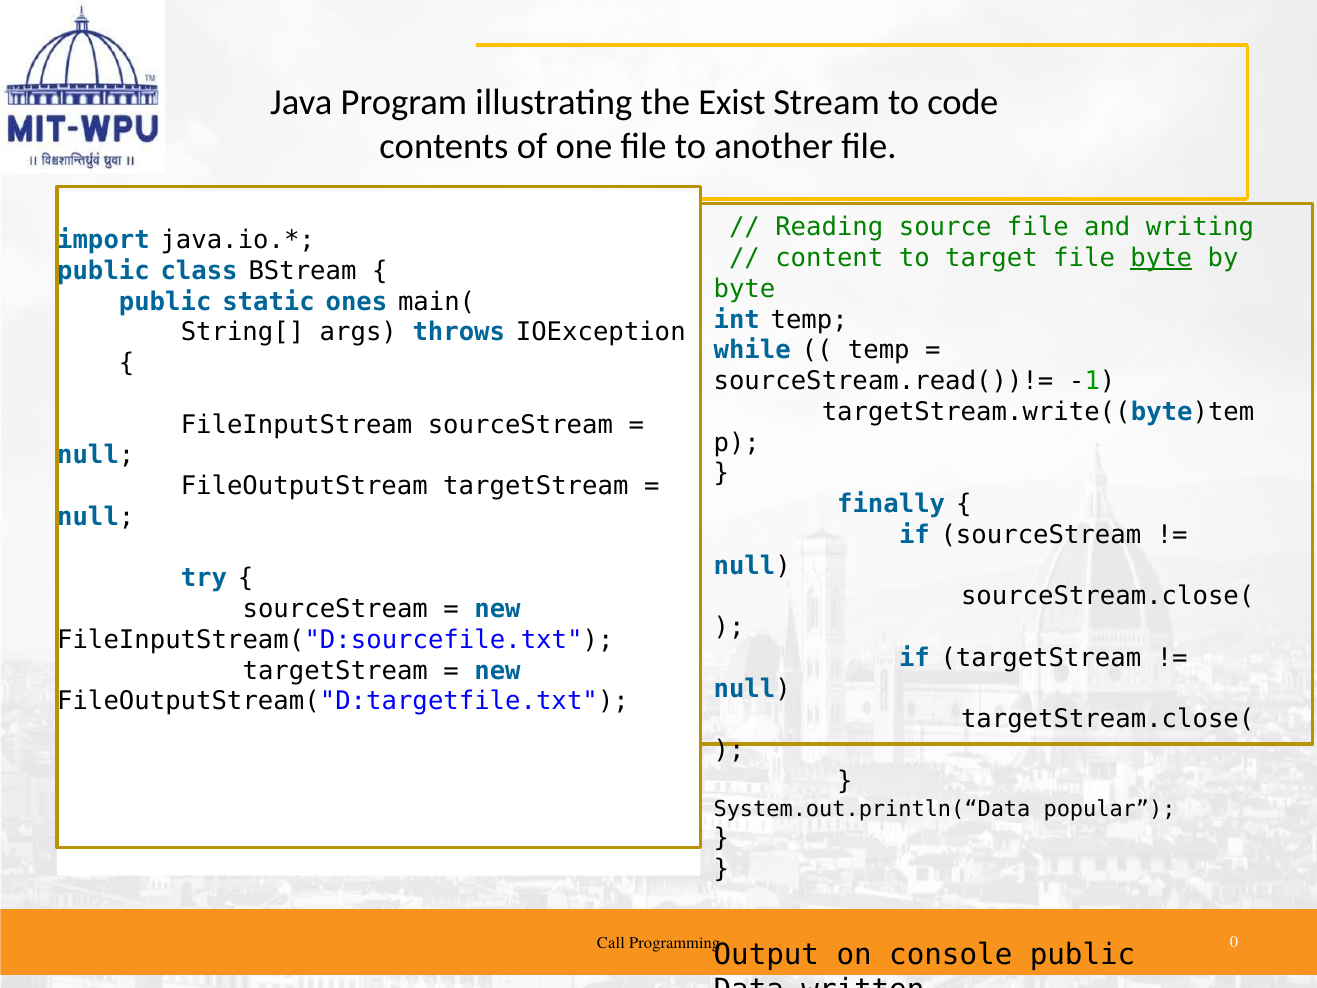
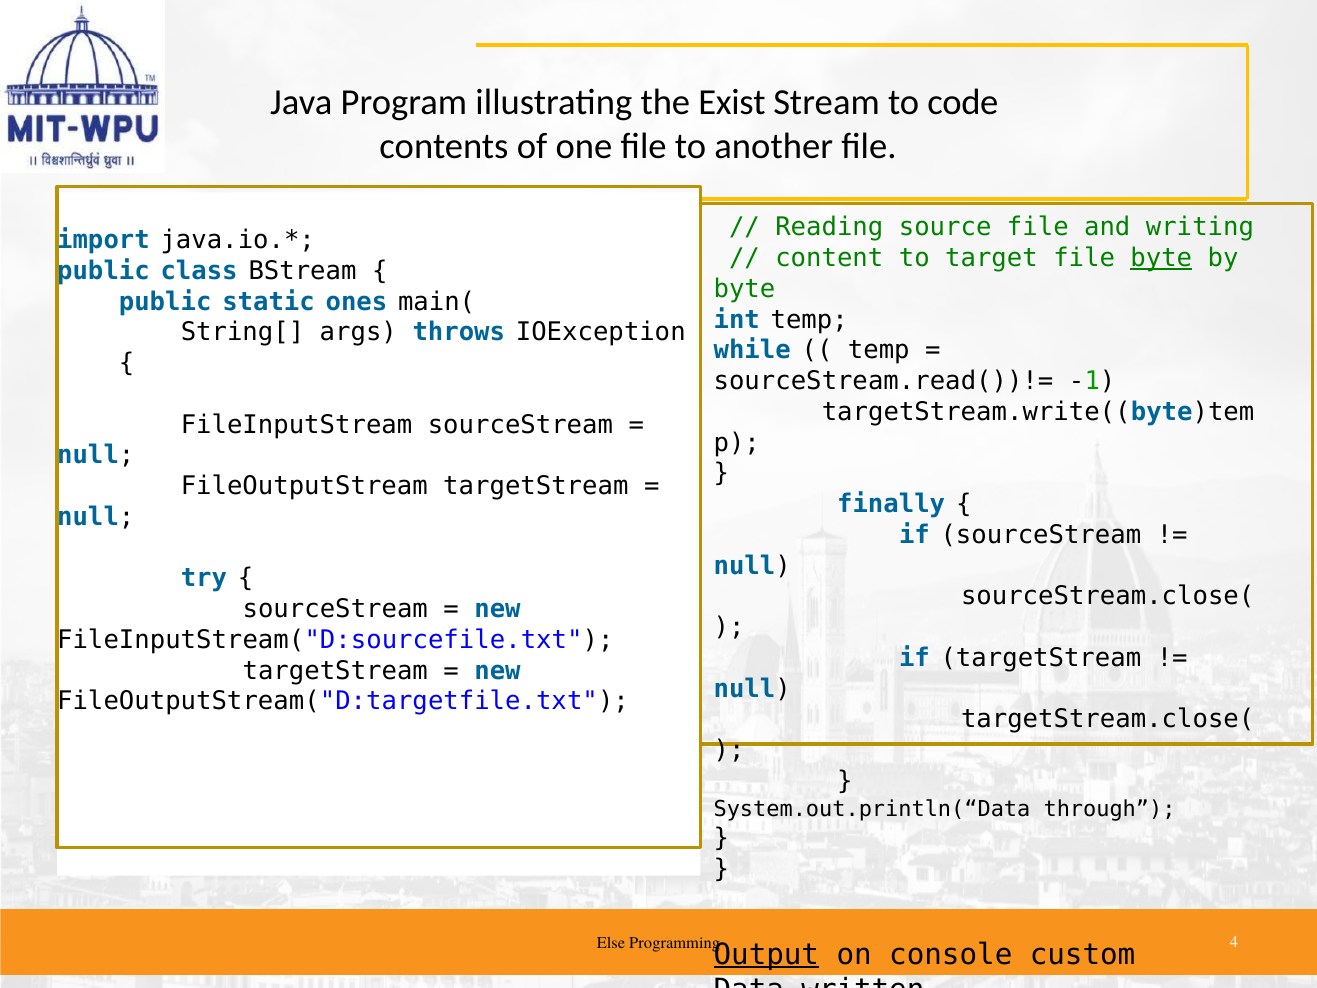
popular: popular -> through
Call: Call -> Else
0: 0 -> 4
Output underline: none -> present
console public: public -> custom
